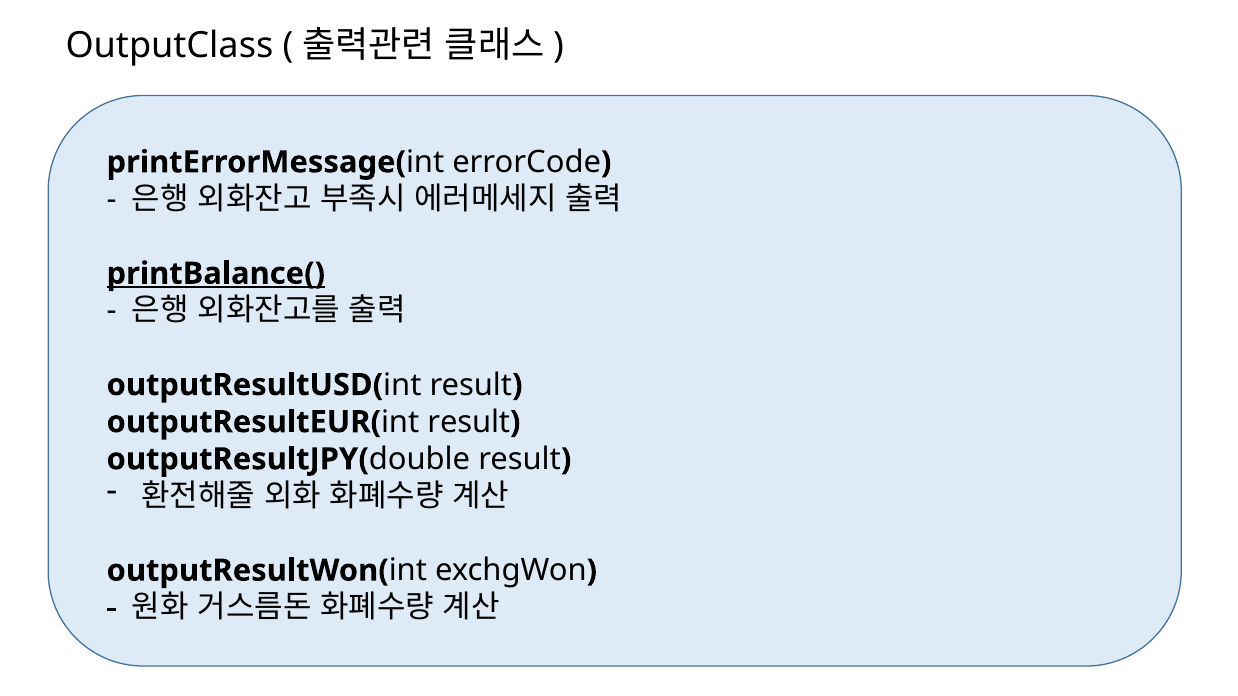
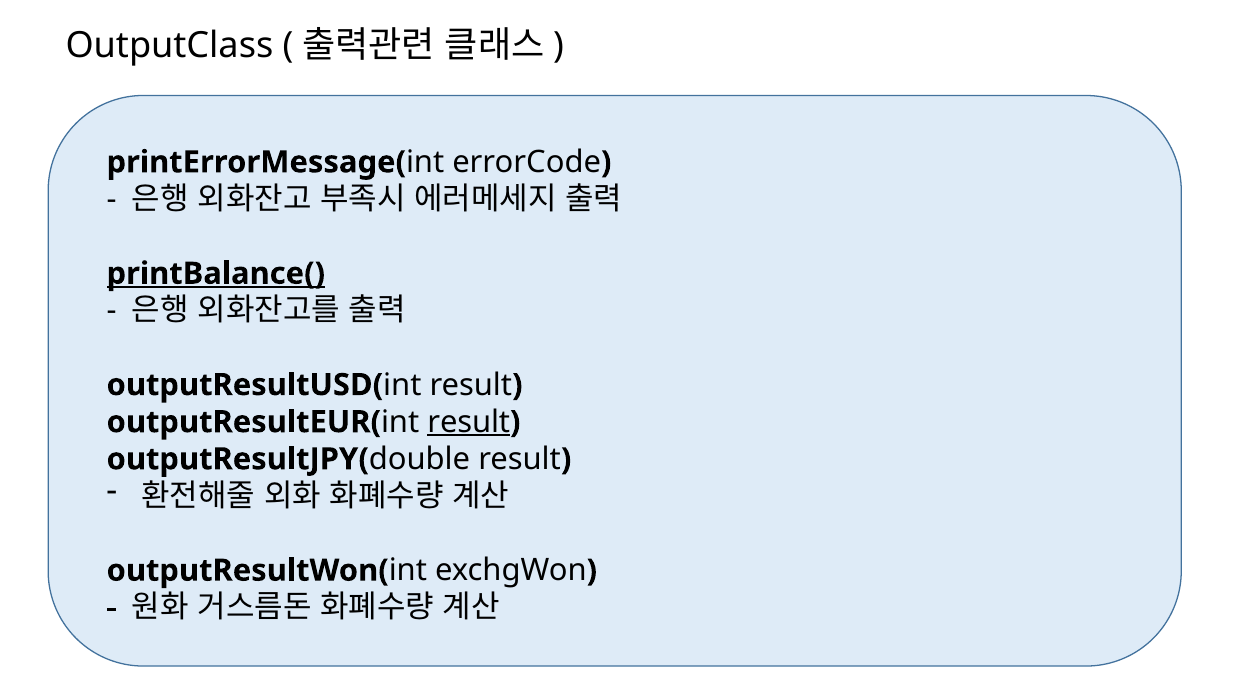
result at (469, 422) underline: none -> present
